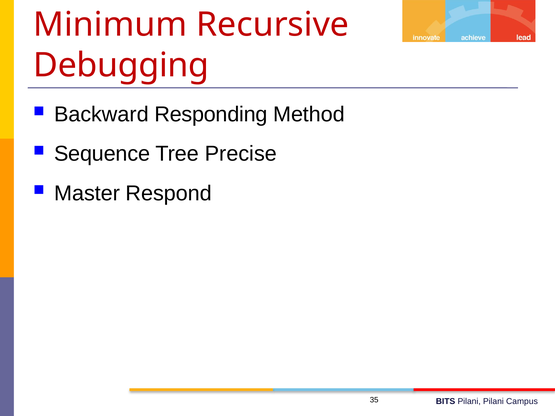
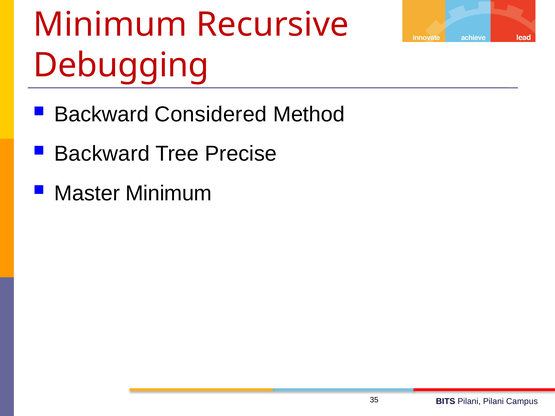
Responding: Responding -> Considered
Sequence at (102, 154): Sequence -> Backward
Master Respond: Respond -> Minimum
